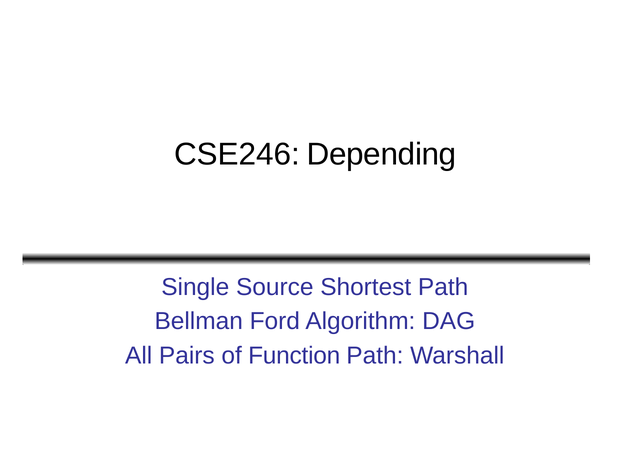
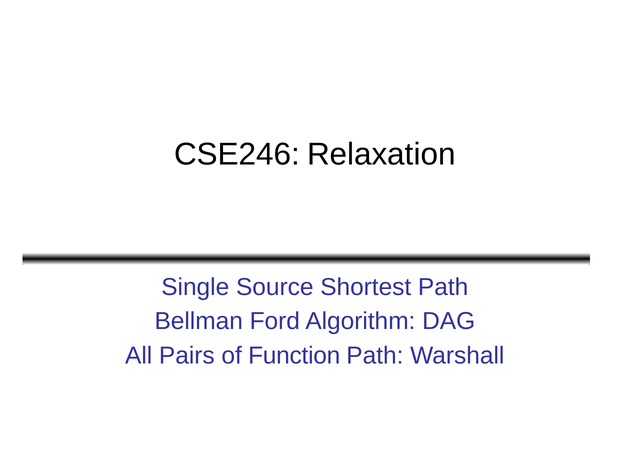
Depending: Depending -> Relaxation
